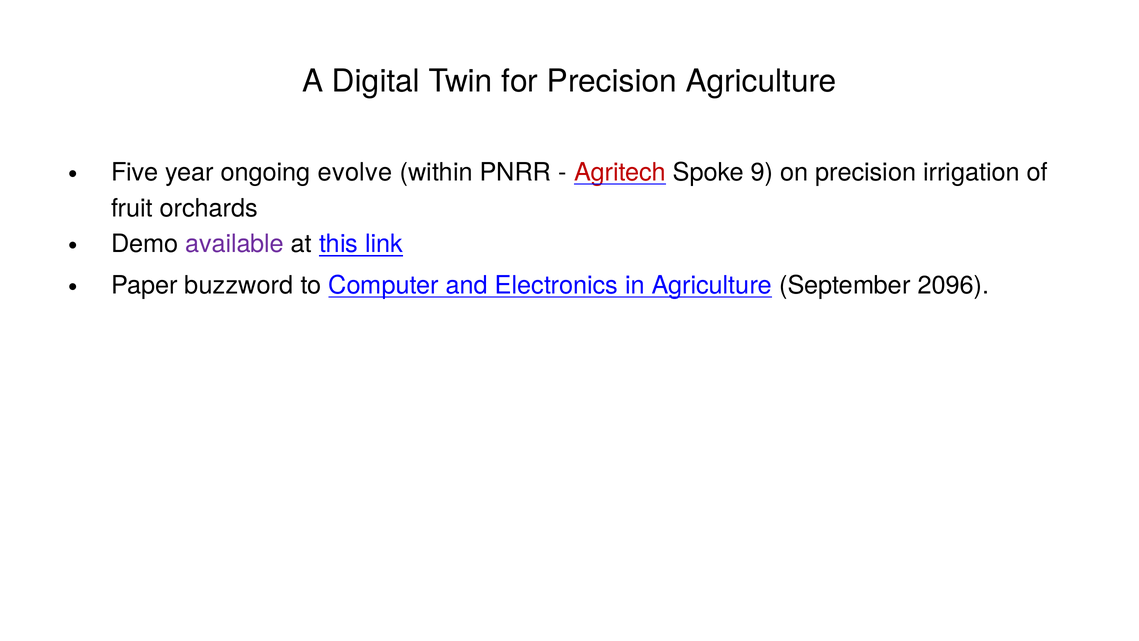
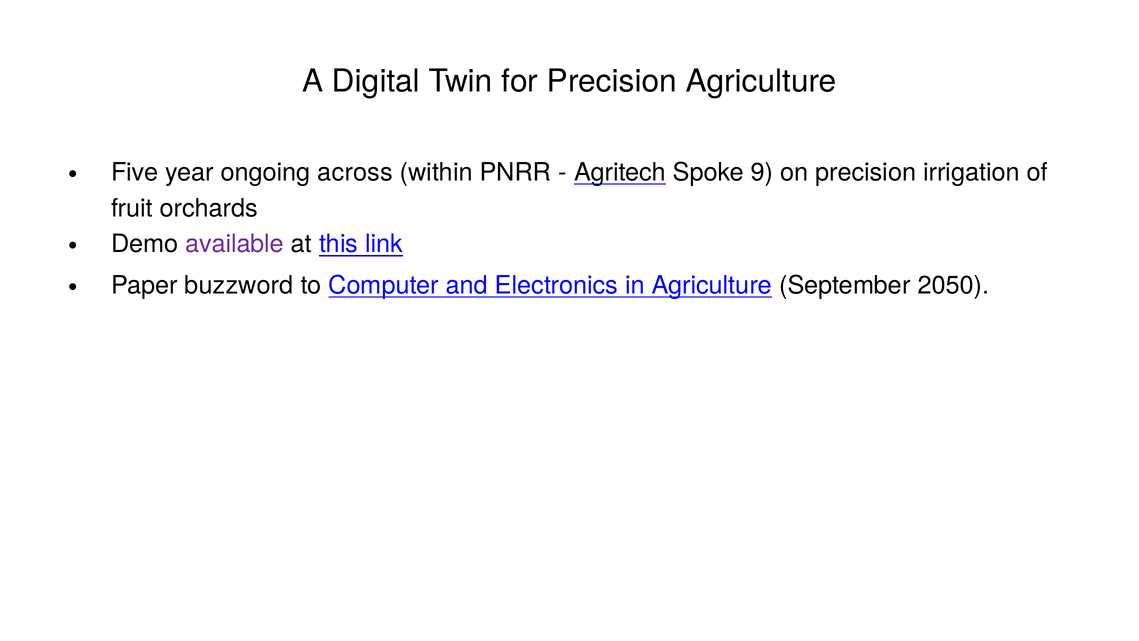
evolve: evolve -> across
Agritech colour: red -> black
2096: 2096 -> 2050
